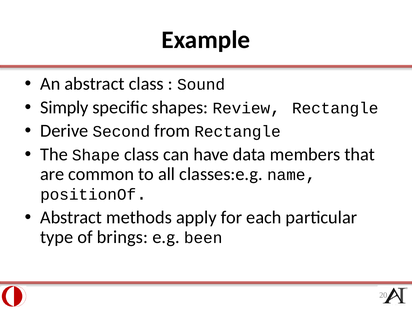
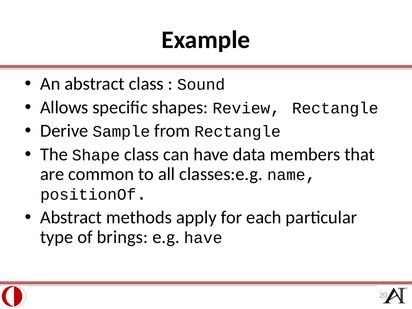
Simply: Simply -> Allows
Second: Second -> Sample
e.g been: been -> have
